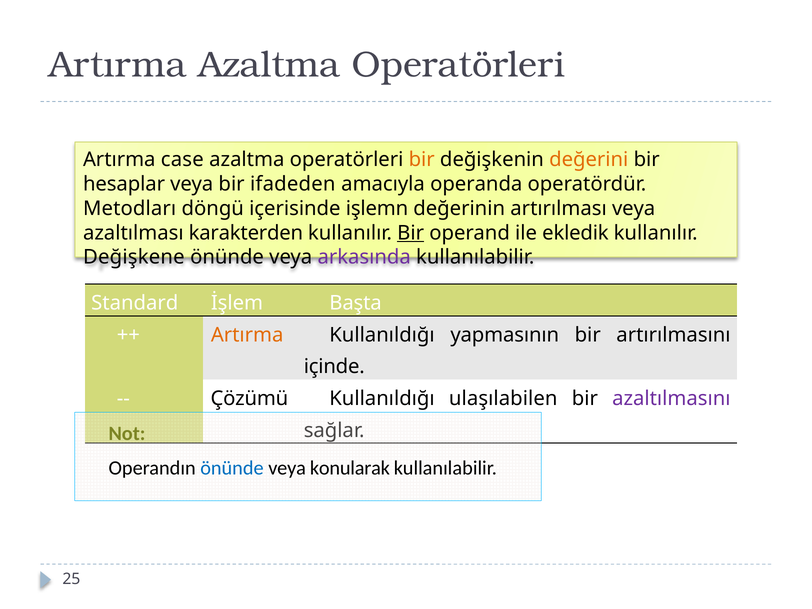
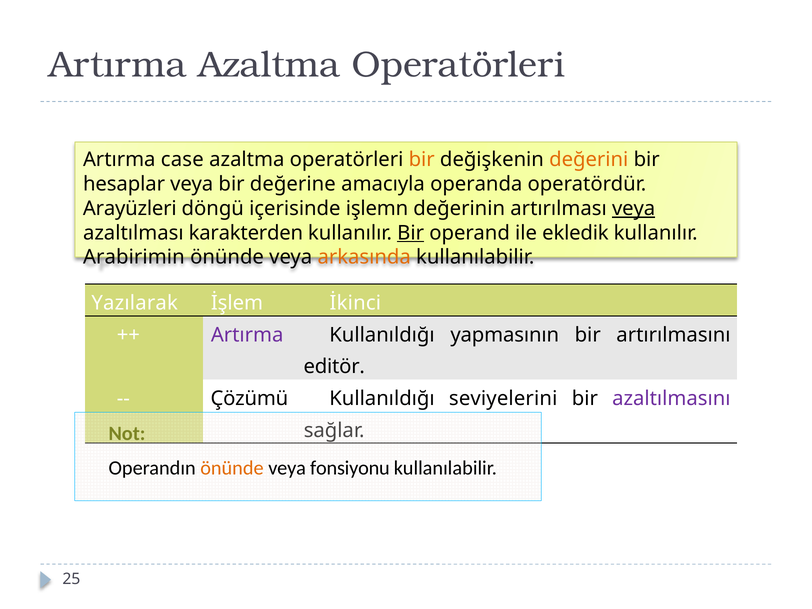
ifadeden: ifadeden -> değerine
Metodları: Metodları -> Arayüzleri
veya at (634, 208) underline: none -> present
Değişkene: Değişkene -> Arabirimin
arkasında colour: purple -> orange
Standard: Standard -> Yazılarak
Başta: Başta -> İkinci
Artırma at (247, 335) colour: orange -> purple
içinde: içinde -> editör
ulaşılabilen: ulaşılabilen -> seviyelerini
önünde at (232, 468) colour: blue -> orange
konularak: konularak -> fonsiyonu
